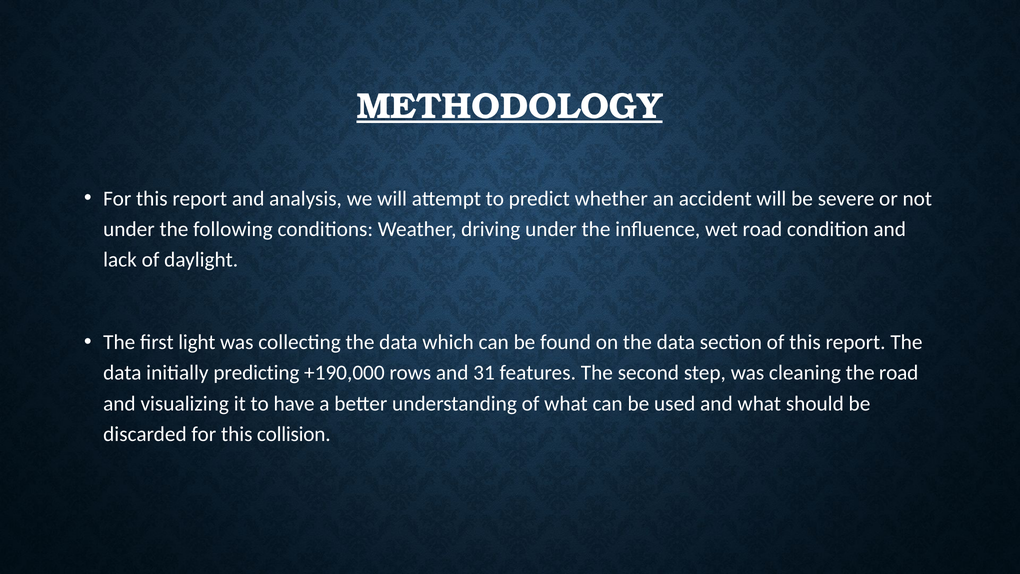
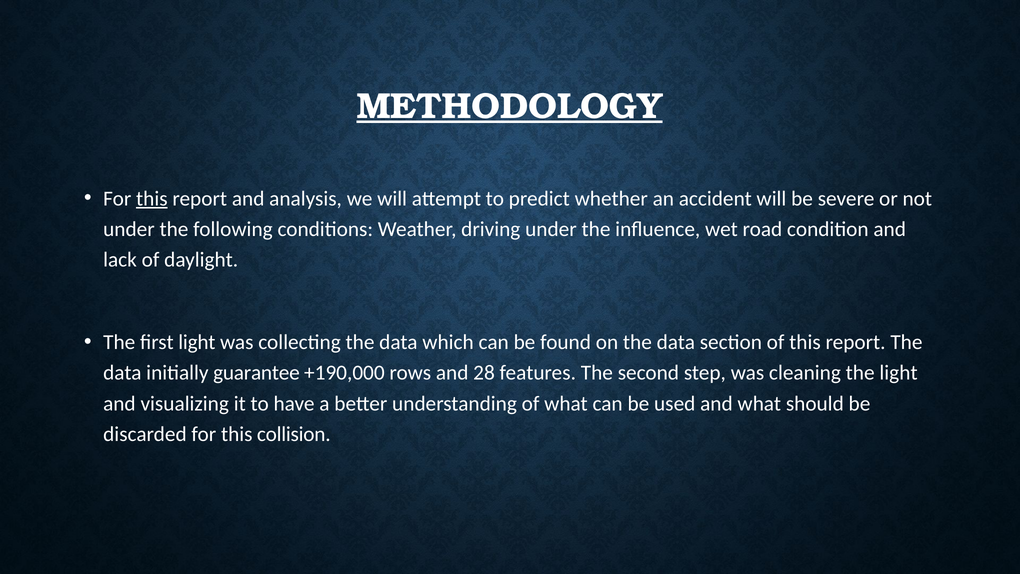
this at (152, 199) underline: none -> present
predicting: predicting -> guarantee
31: 31 -> 28
the road: road -> light
